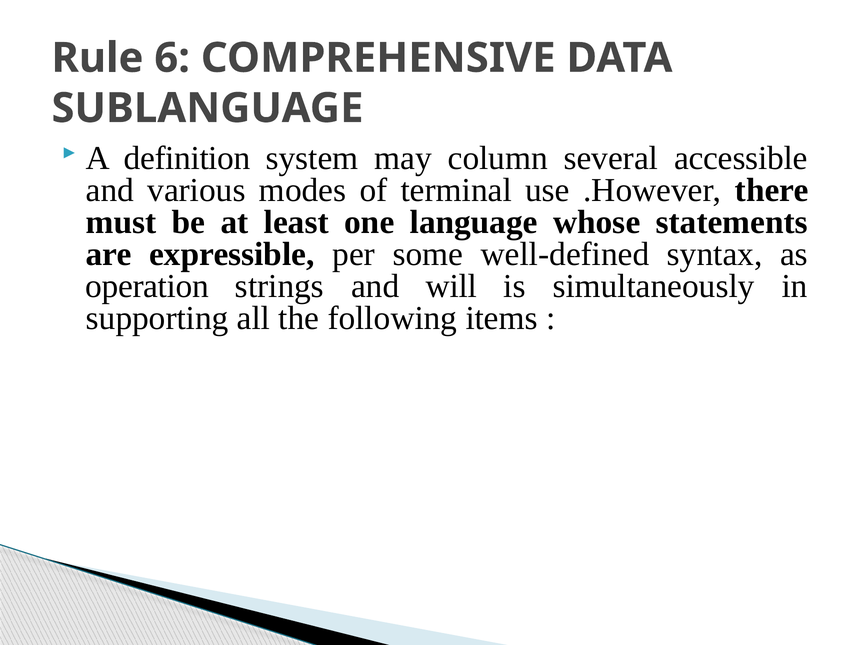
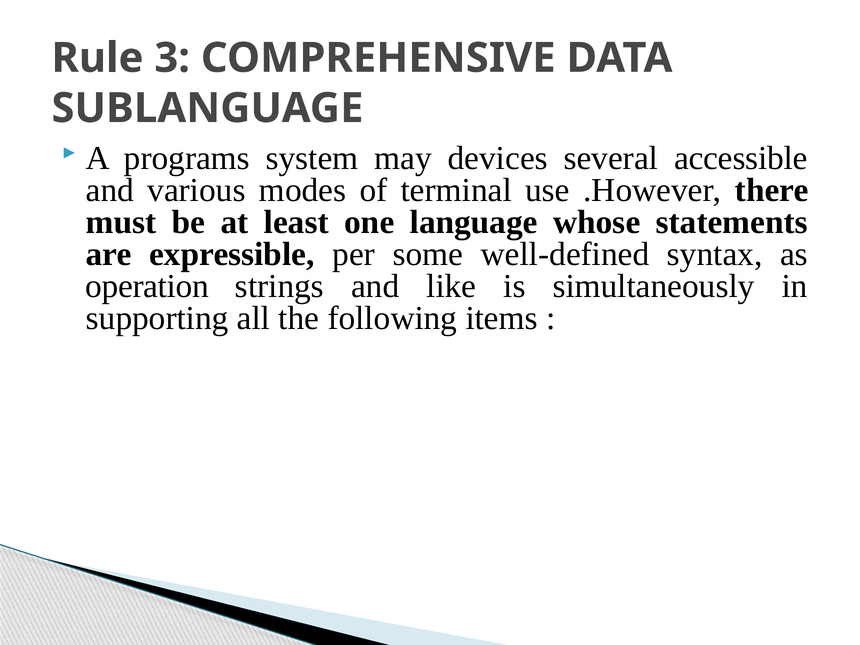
6: 6 -> 3
definition: definition -> programs
column: column -> devices
will: will -> like
